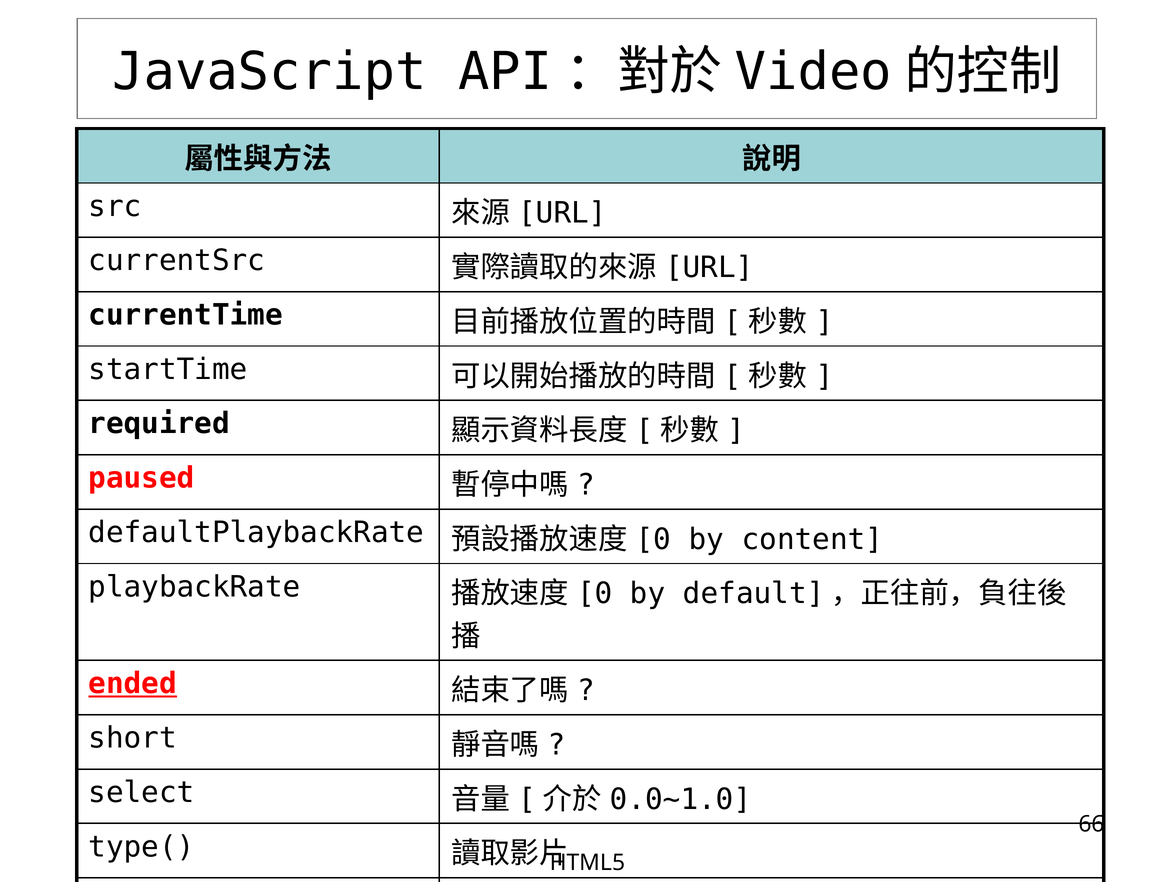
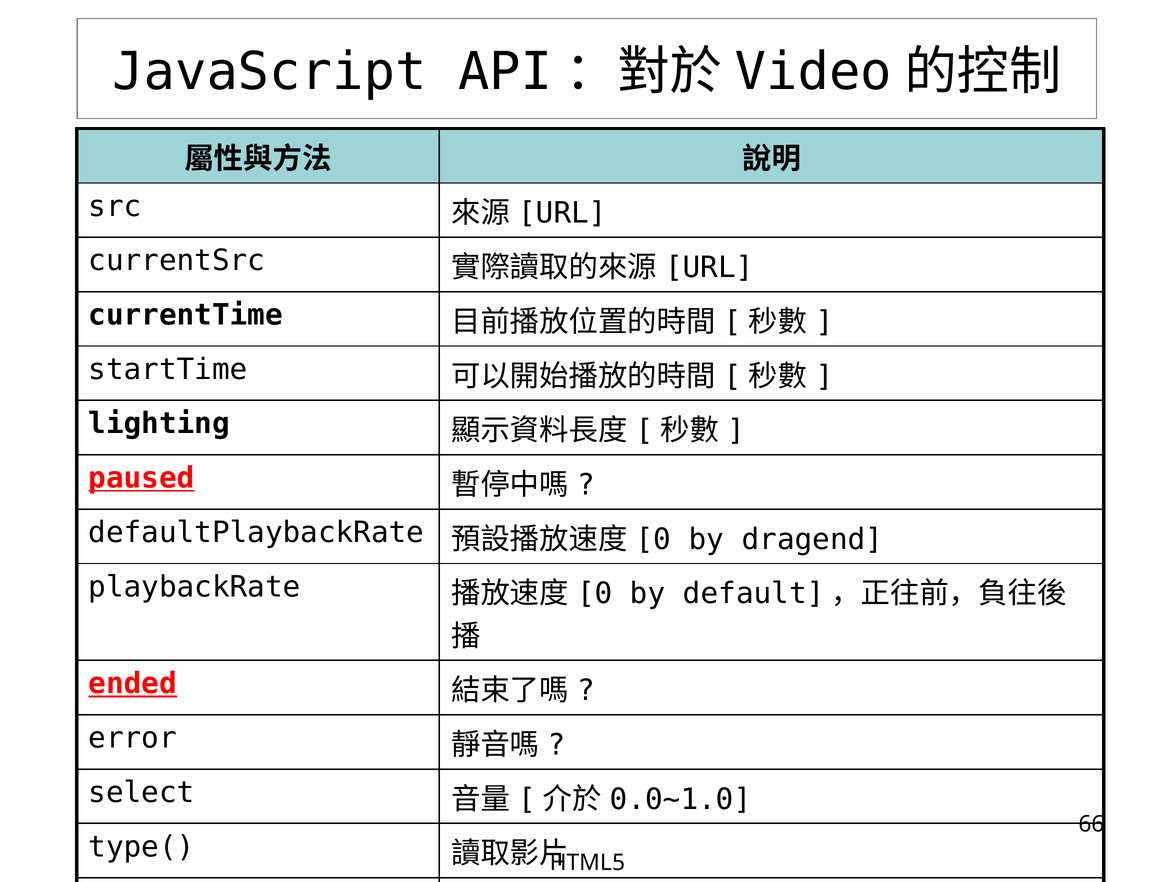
required: required -> lighting
paused underline: none -> present
content: content -> dragend
short: short -> error
